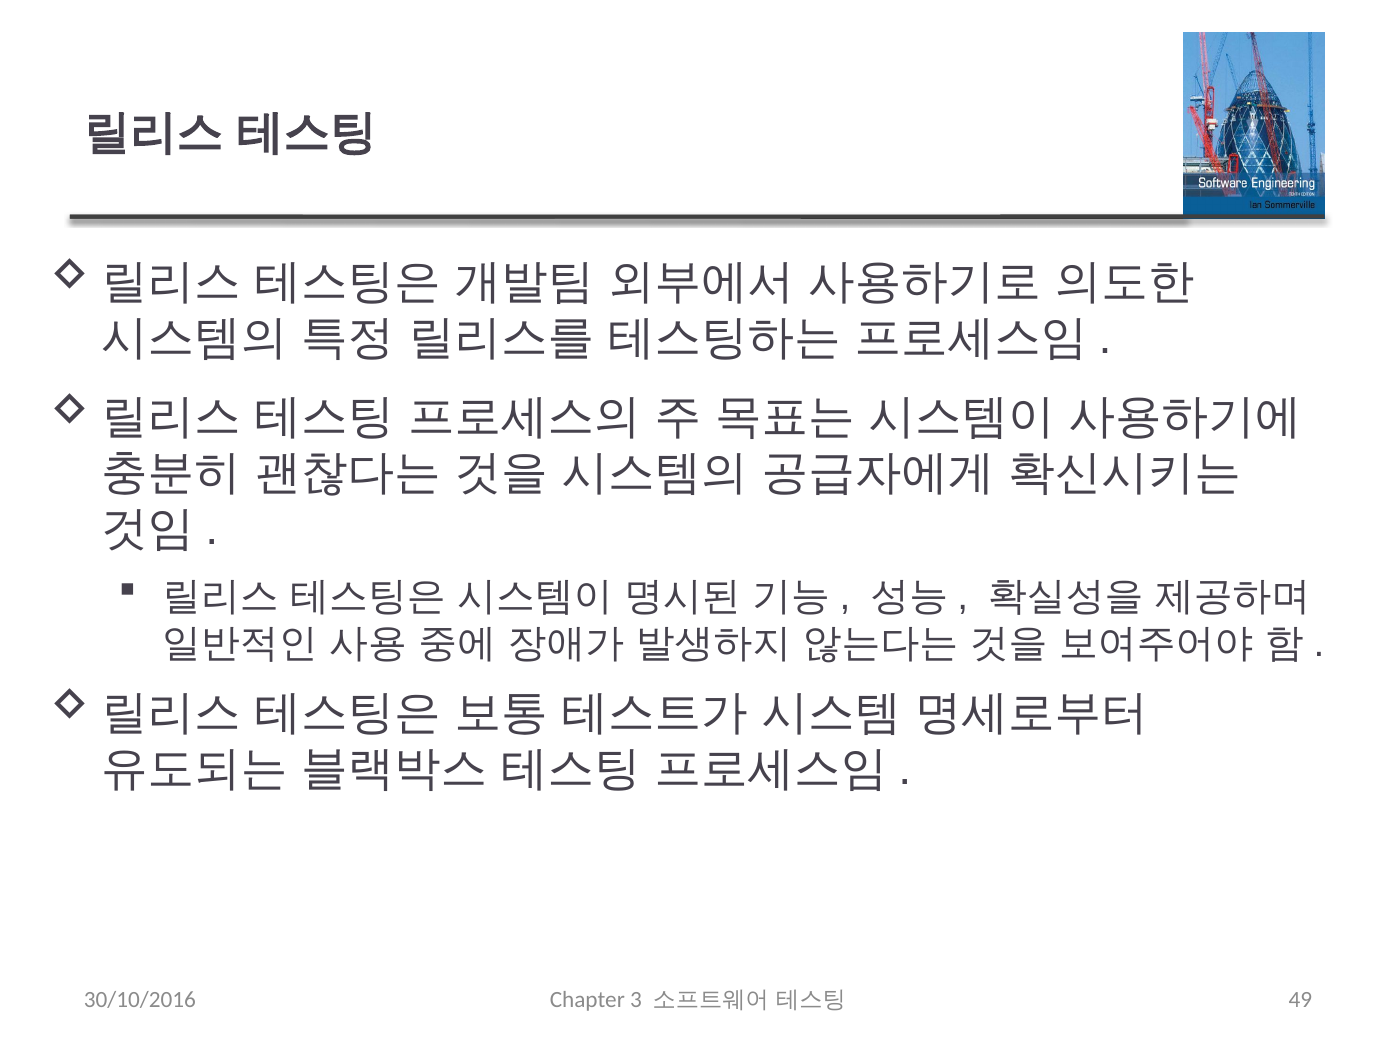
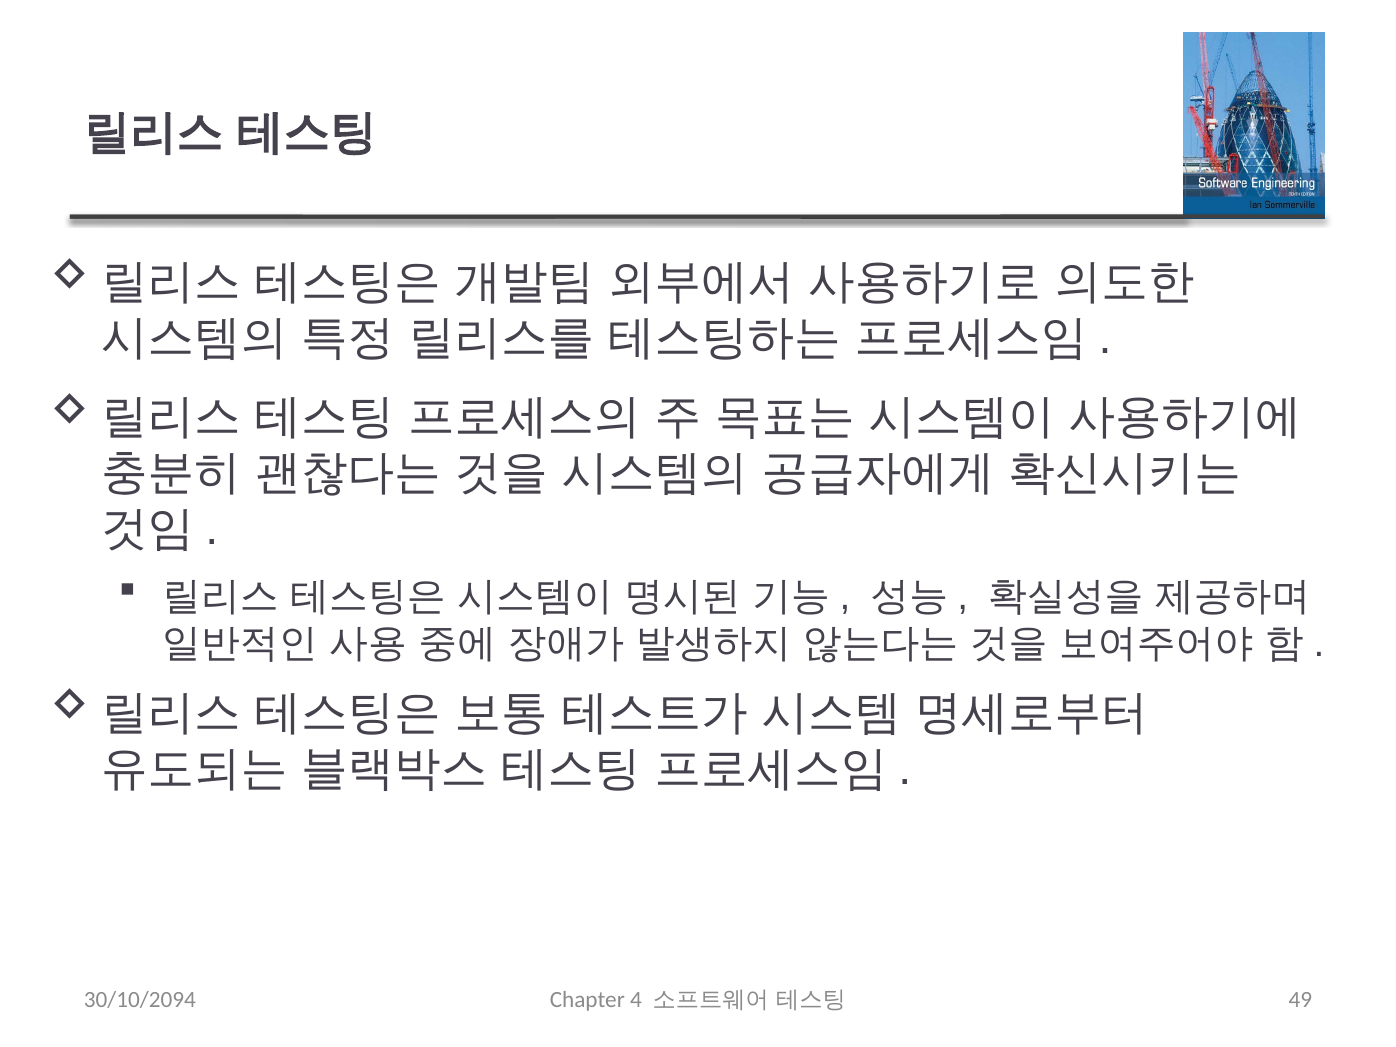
30/10/2016: 30/10/2016 -> 30/10/2094
3: 3 -> 4
